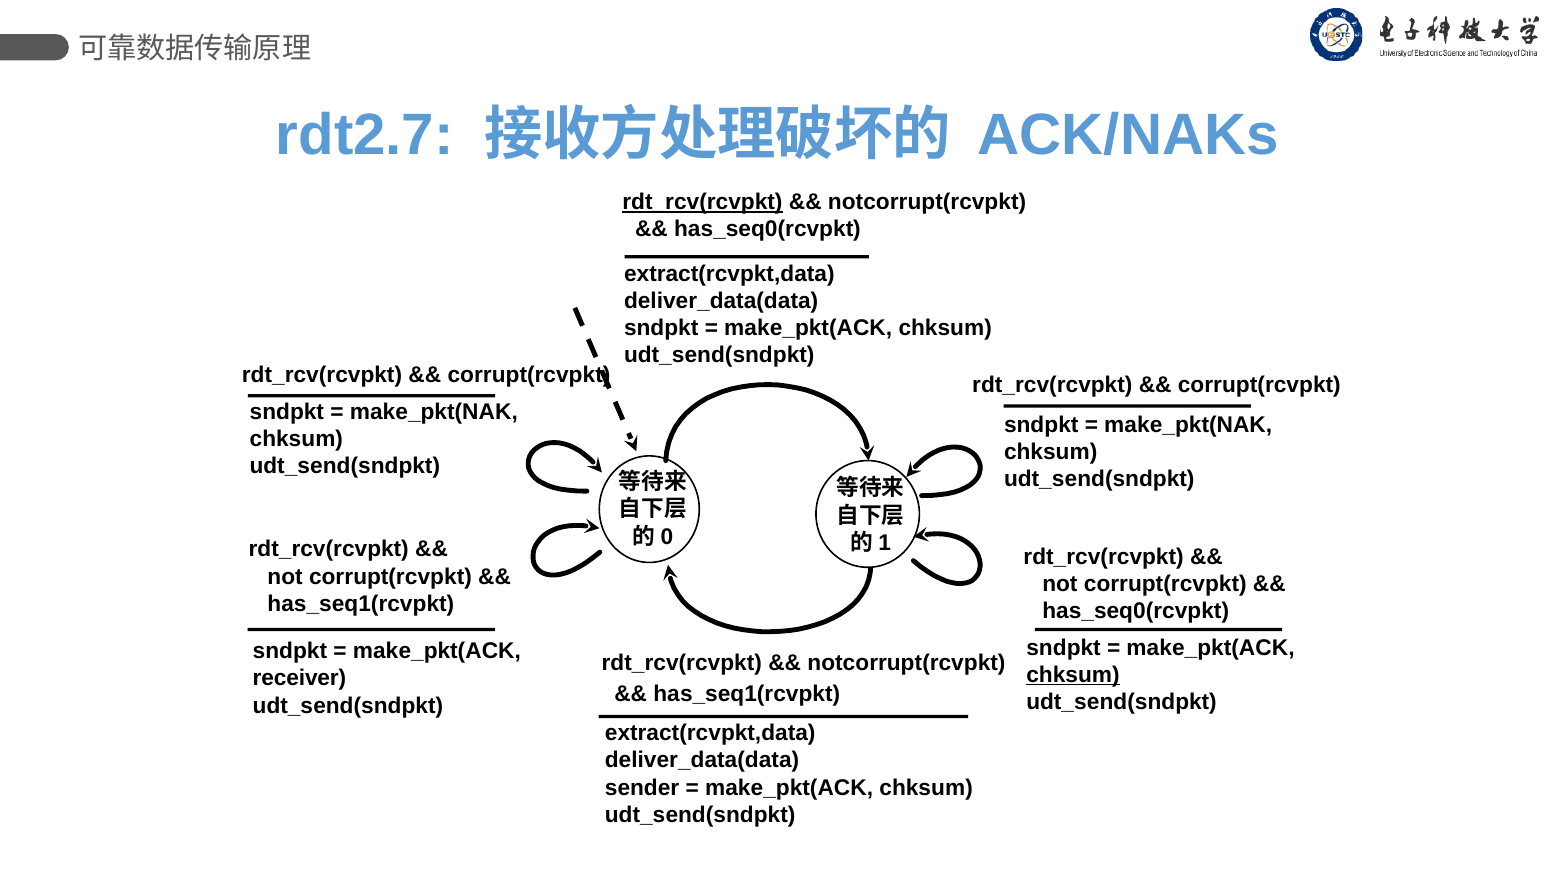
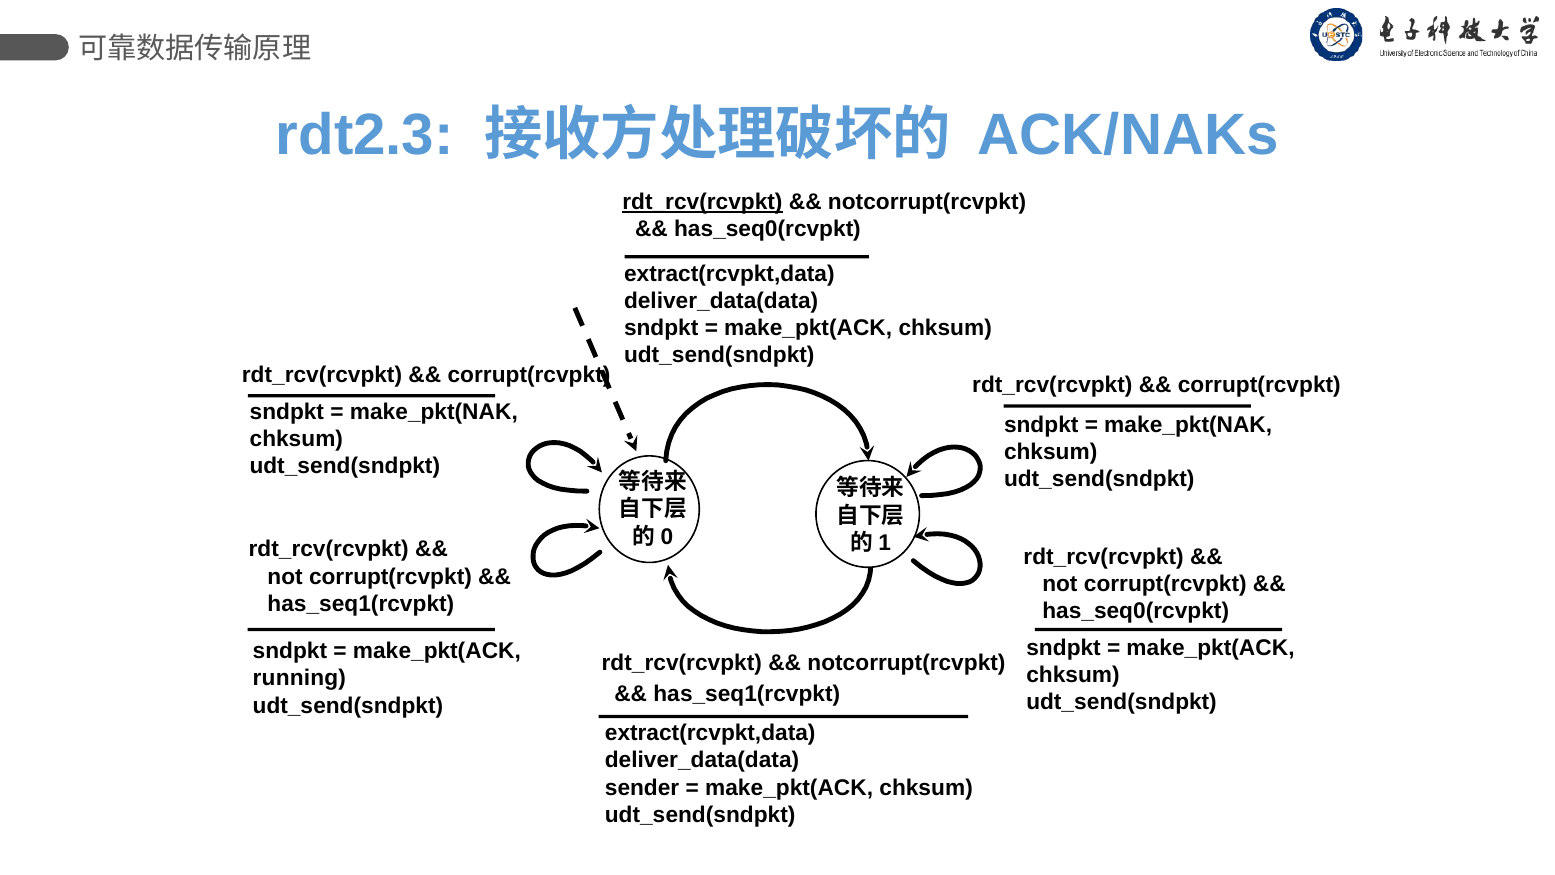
rdt2.7: rdt2.7 -> rdt2.3
chksum at (1073, 675) underline: present -> none
receiver: receiver -> running
